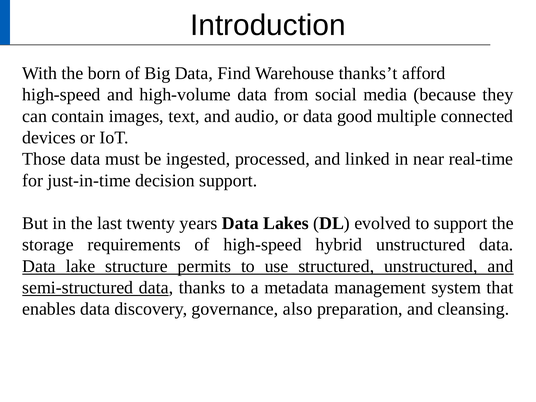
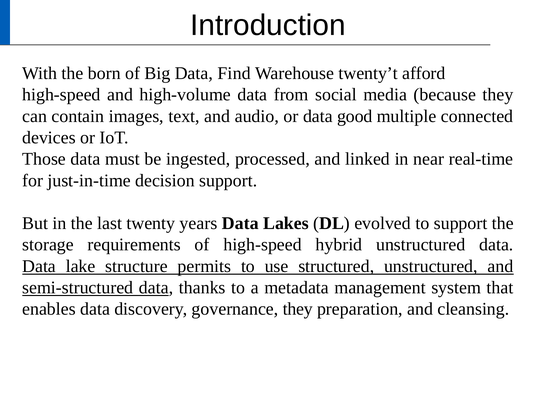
thanks’t: thanks’t -> twenty’t
governance also: also -> they
